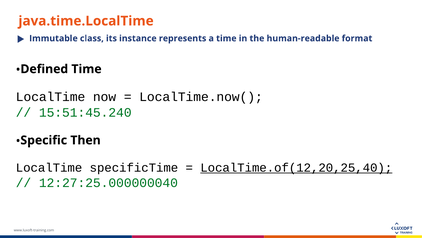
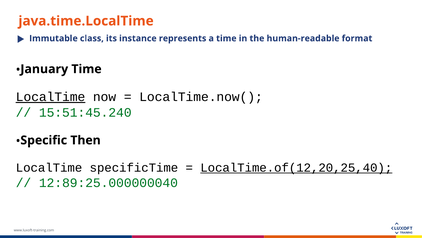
Defined: Defined -> January
LocalTime at (51, 97) underline: none -> present
12:27:25.000000040: 12:27:25.000000040 -> 12:89:25.000000040
